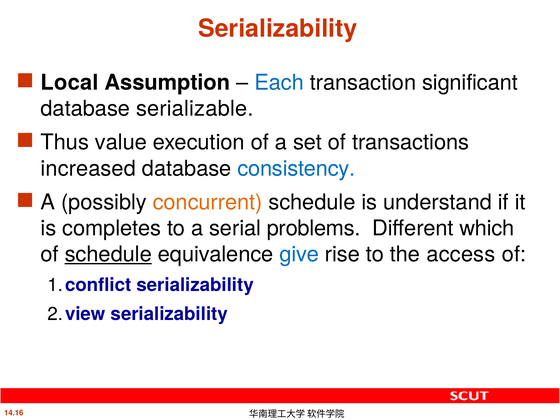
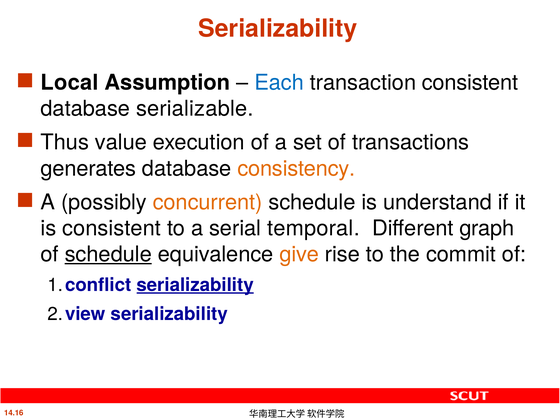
transaction significant: significant -> consistent
increased: increased -> generates
consistency colour: blue -> orange
is completes: completes -> consistent
problems: problems -> temporal
which: which -> graph
give colour: blue -> orange
access: access -> commit
serializability at (195, 285) underline: none -> present
